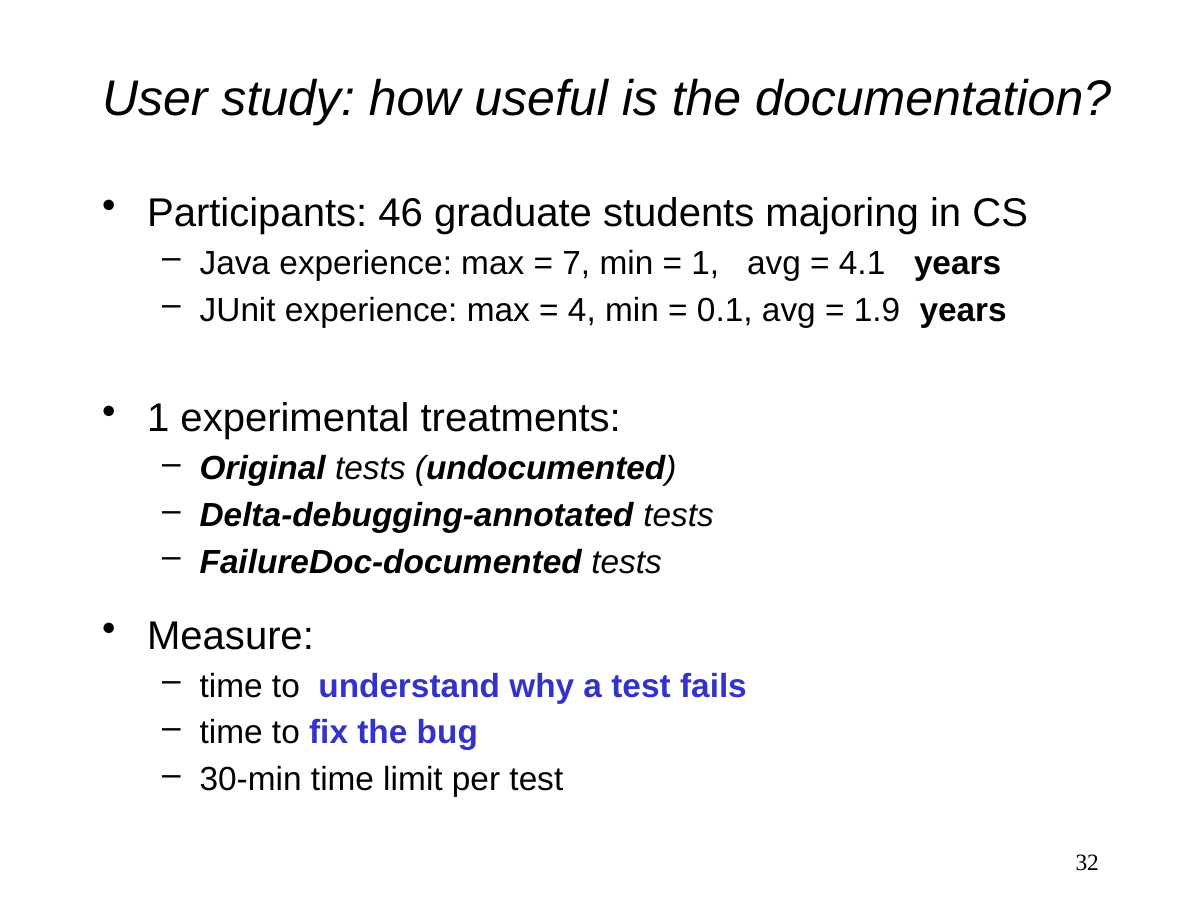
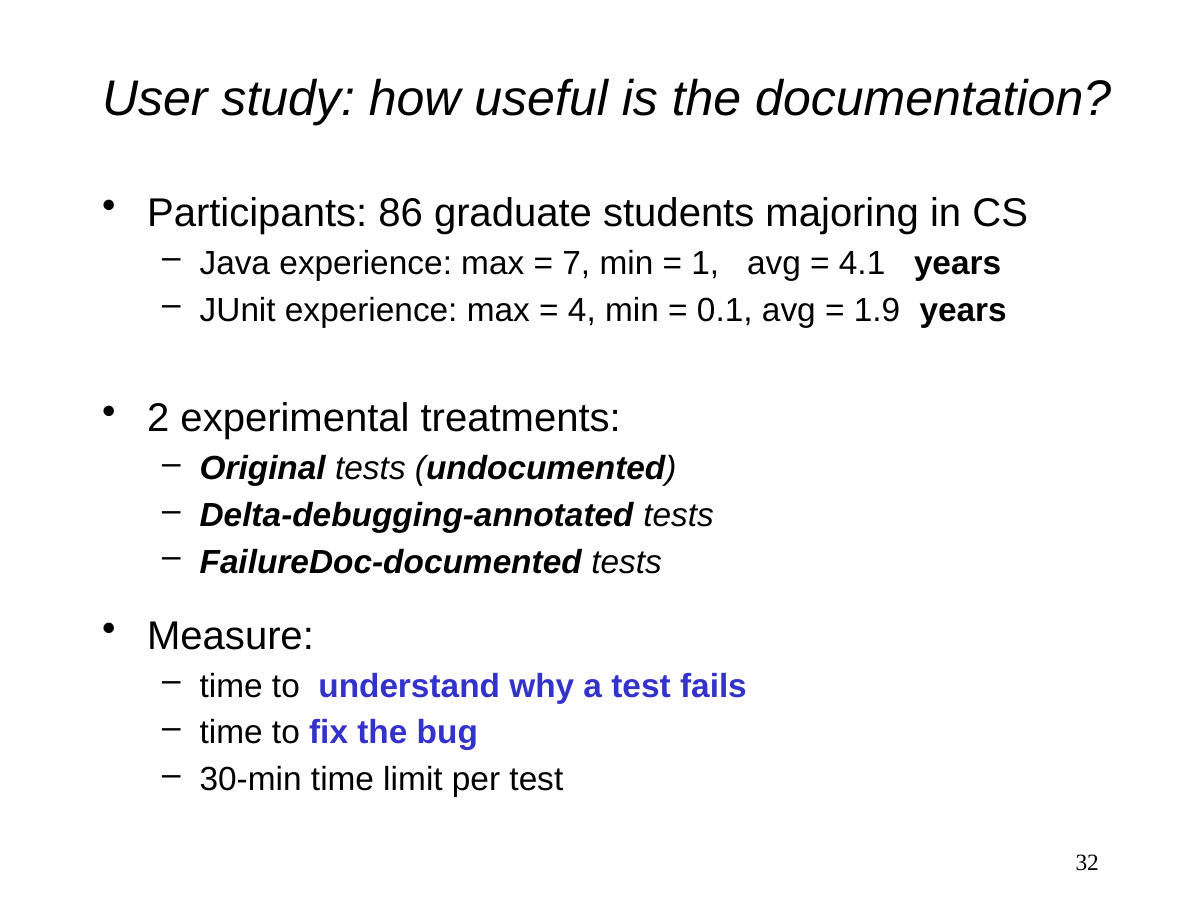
46: 46 -> 86
1 at (158, 418): 1 -> 2
